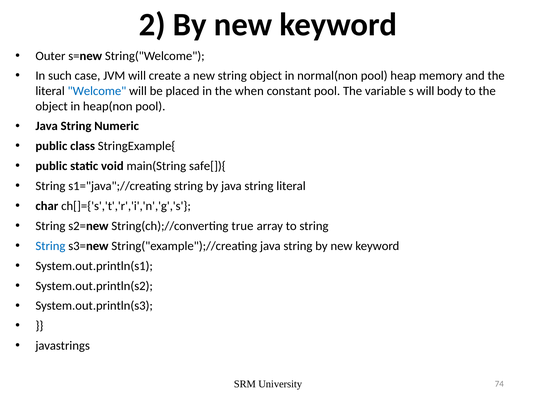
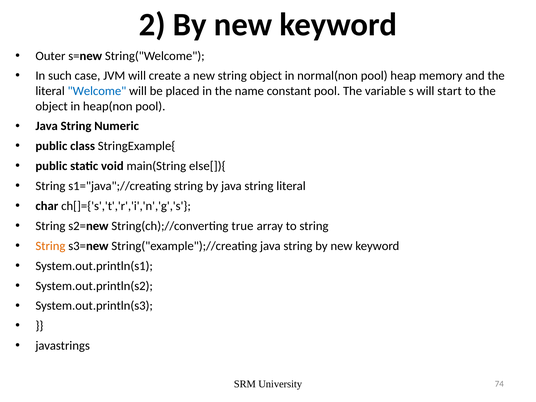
when: when -> name
body: body -> start
safe[]){: safe[]){ -> else[]){
String at (50, 246) colour: blue -> orange
